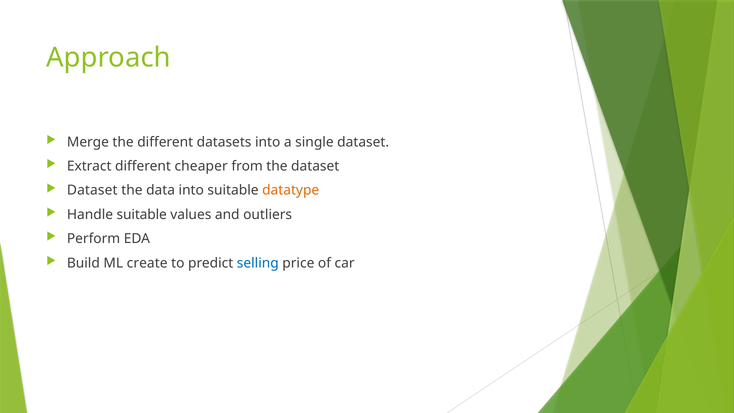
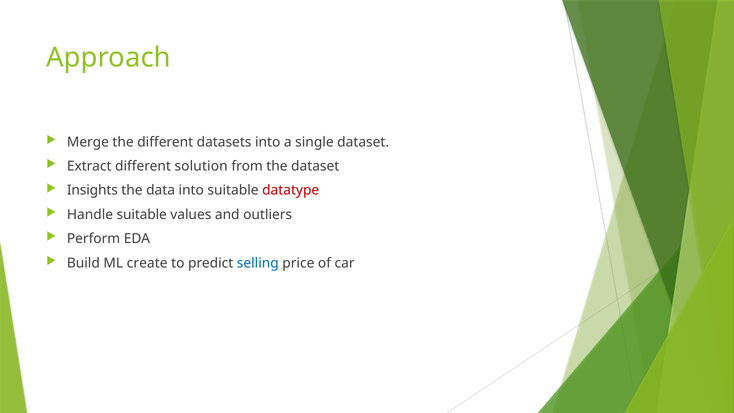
cheaper: cheaper -> solution
Dataset at (92, 190): Dataset -> Insights
datatype colour: orange -> red
